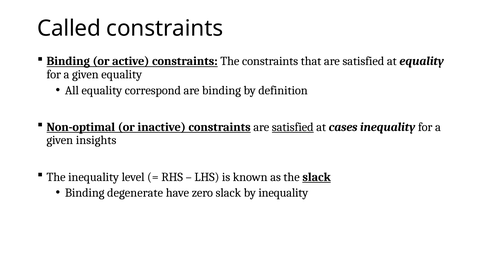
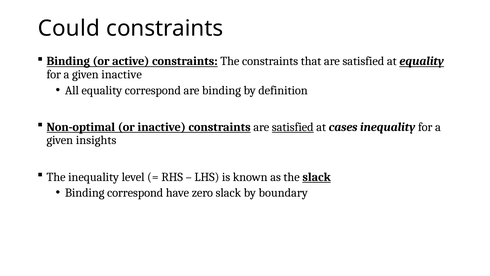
Called: Called -> Could
equality at (422, 61) underline: none -> present
given equality: equality -> inactive
Binding degenerate: degenerate -> correspond
by inequality: inequality -> boundary
